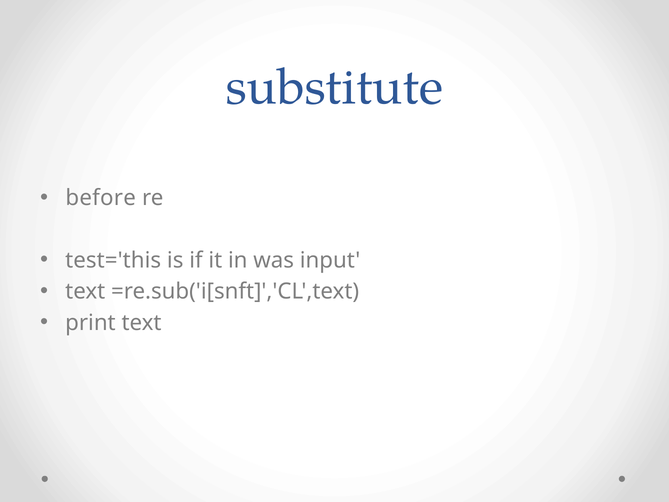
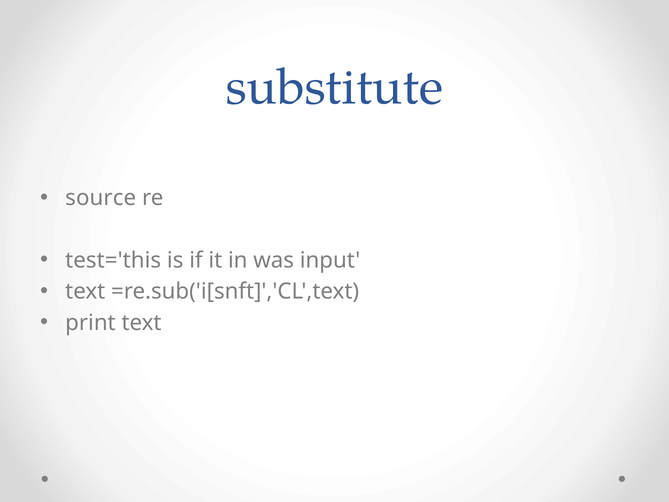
before: before -> source
